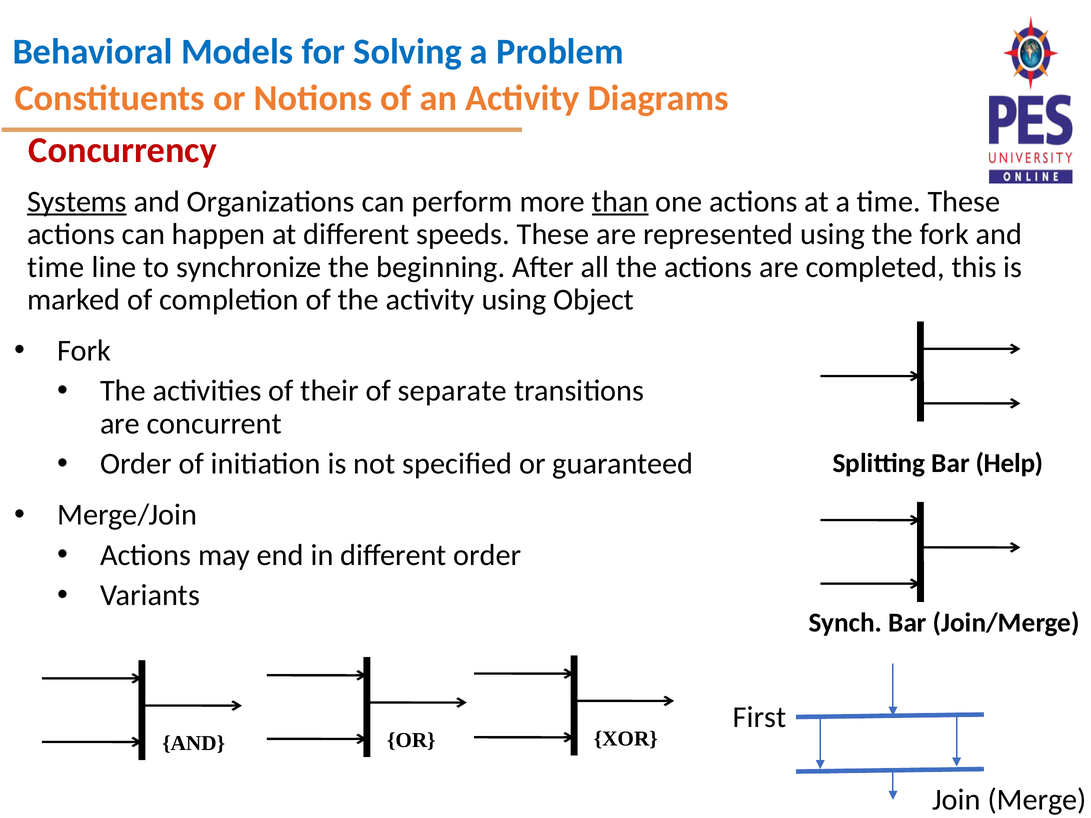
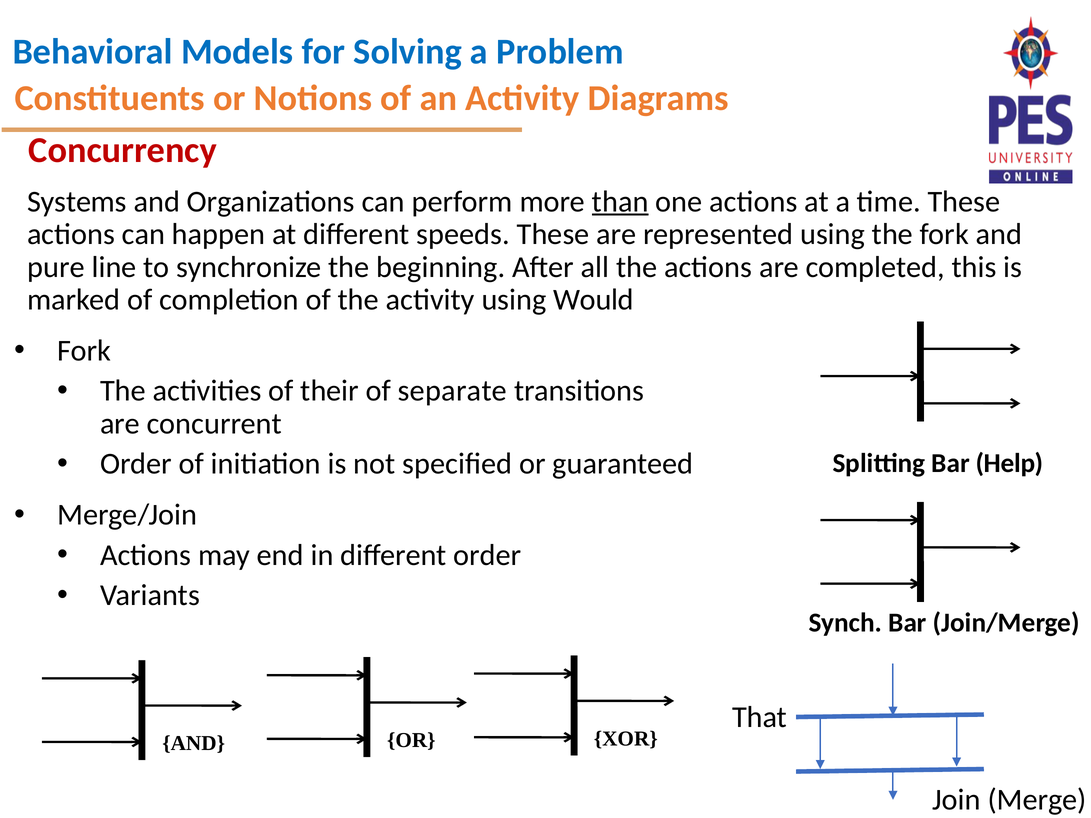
Systems underline: present -> none
time at (56, 267): time -> pure
Object: Object -> Would
First: First -> That
